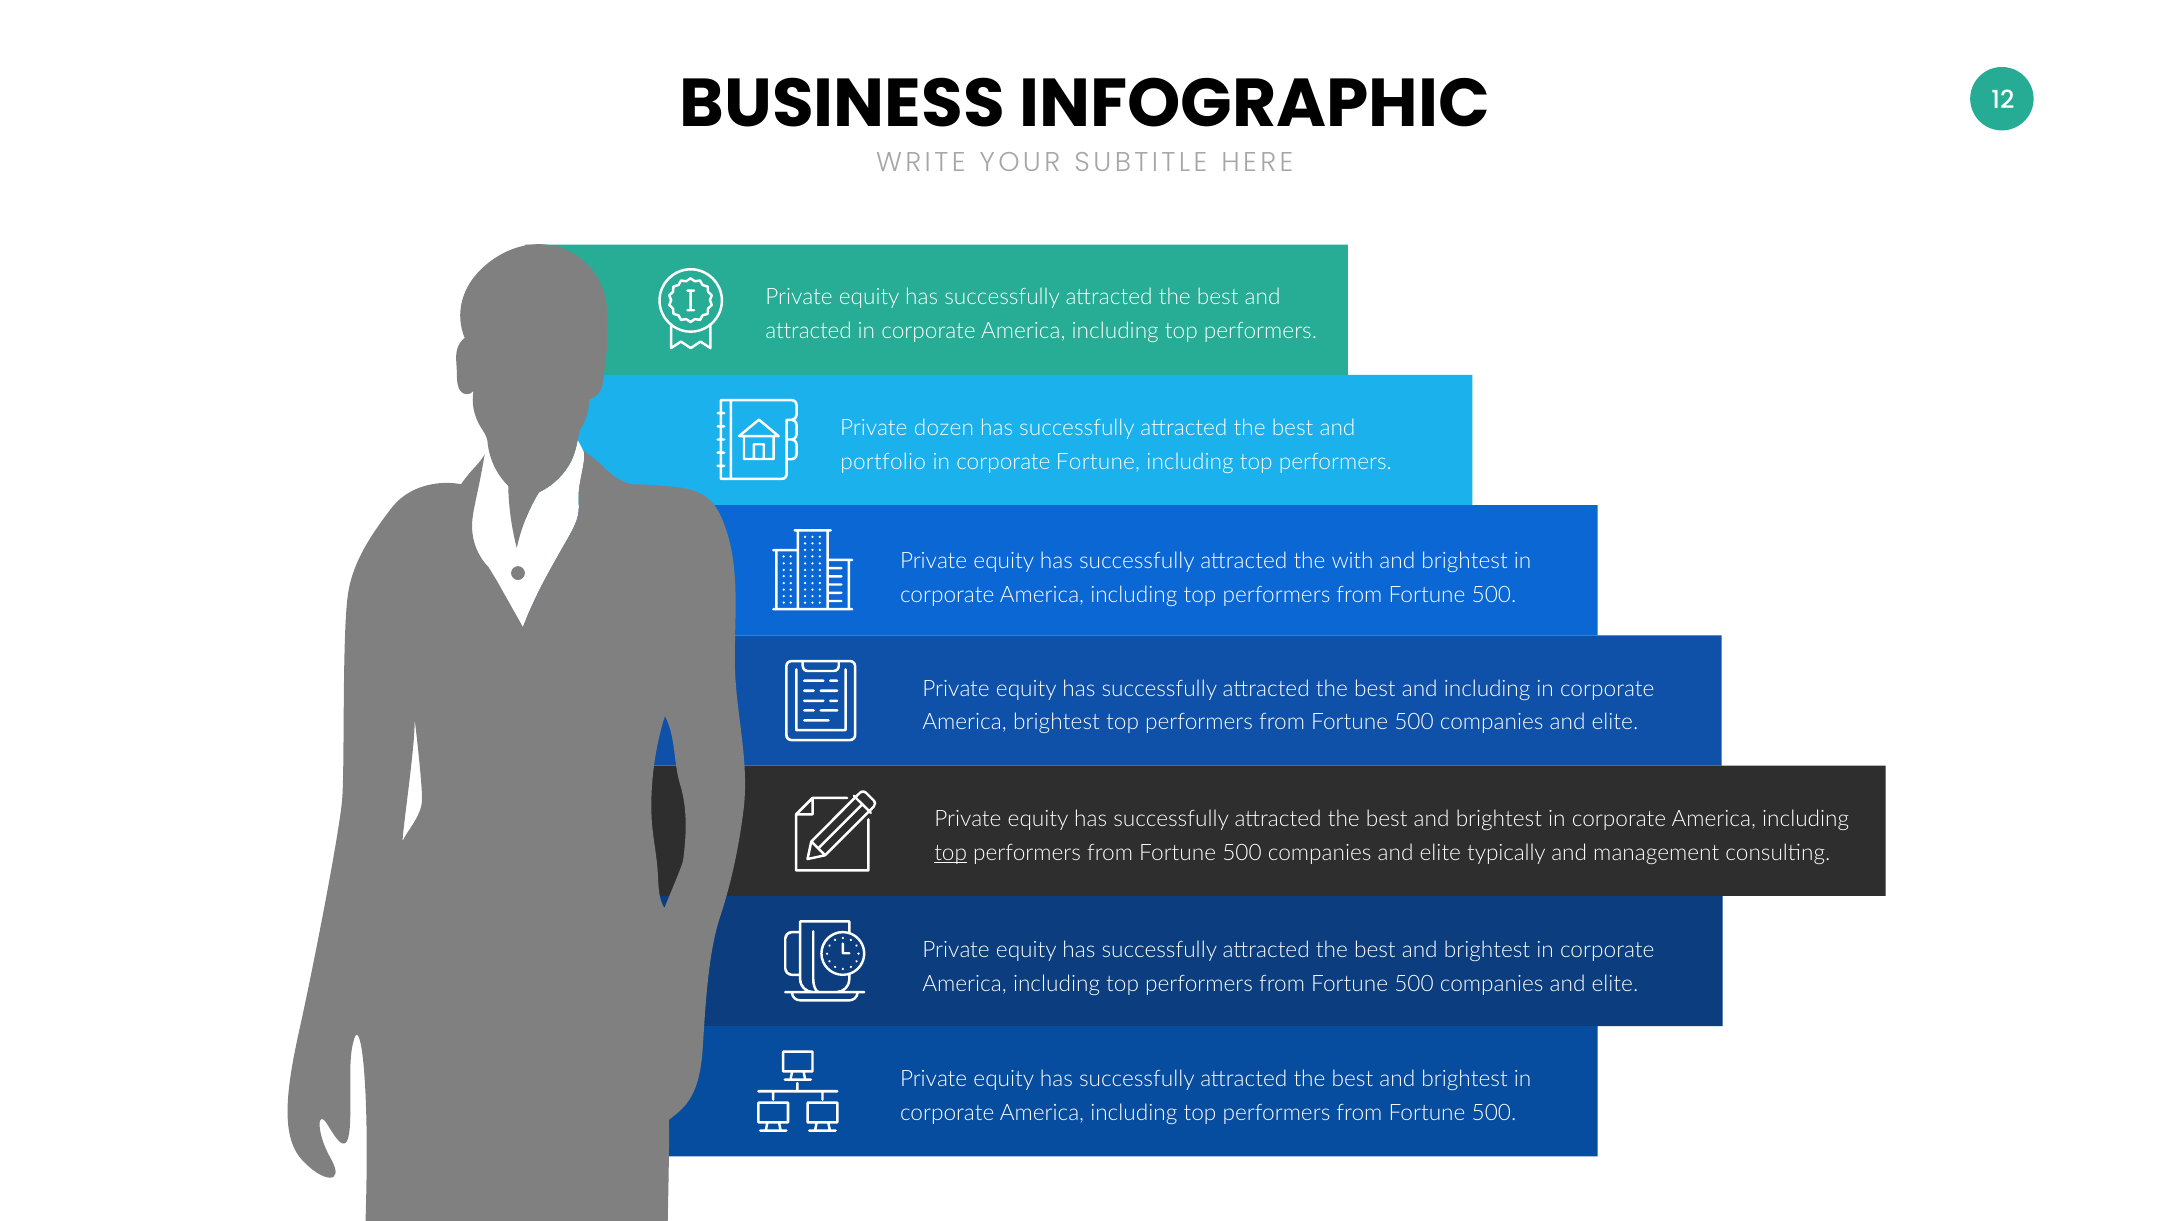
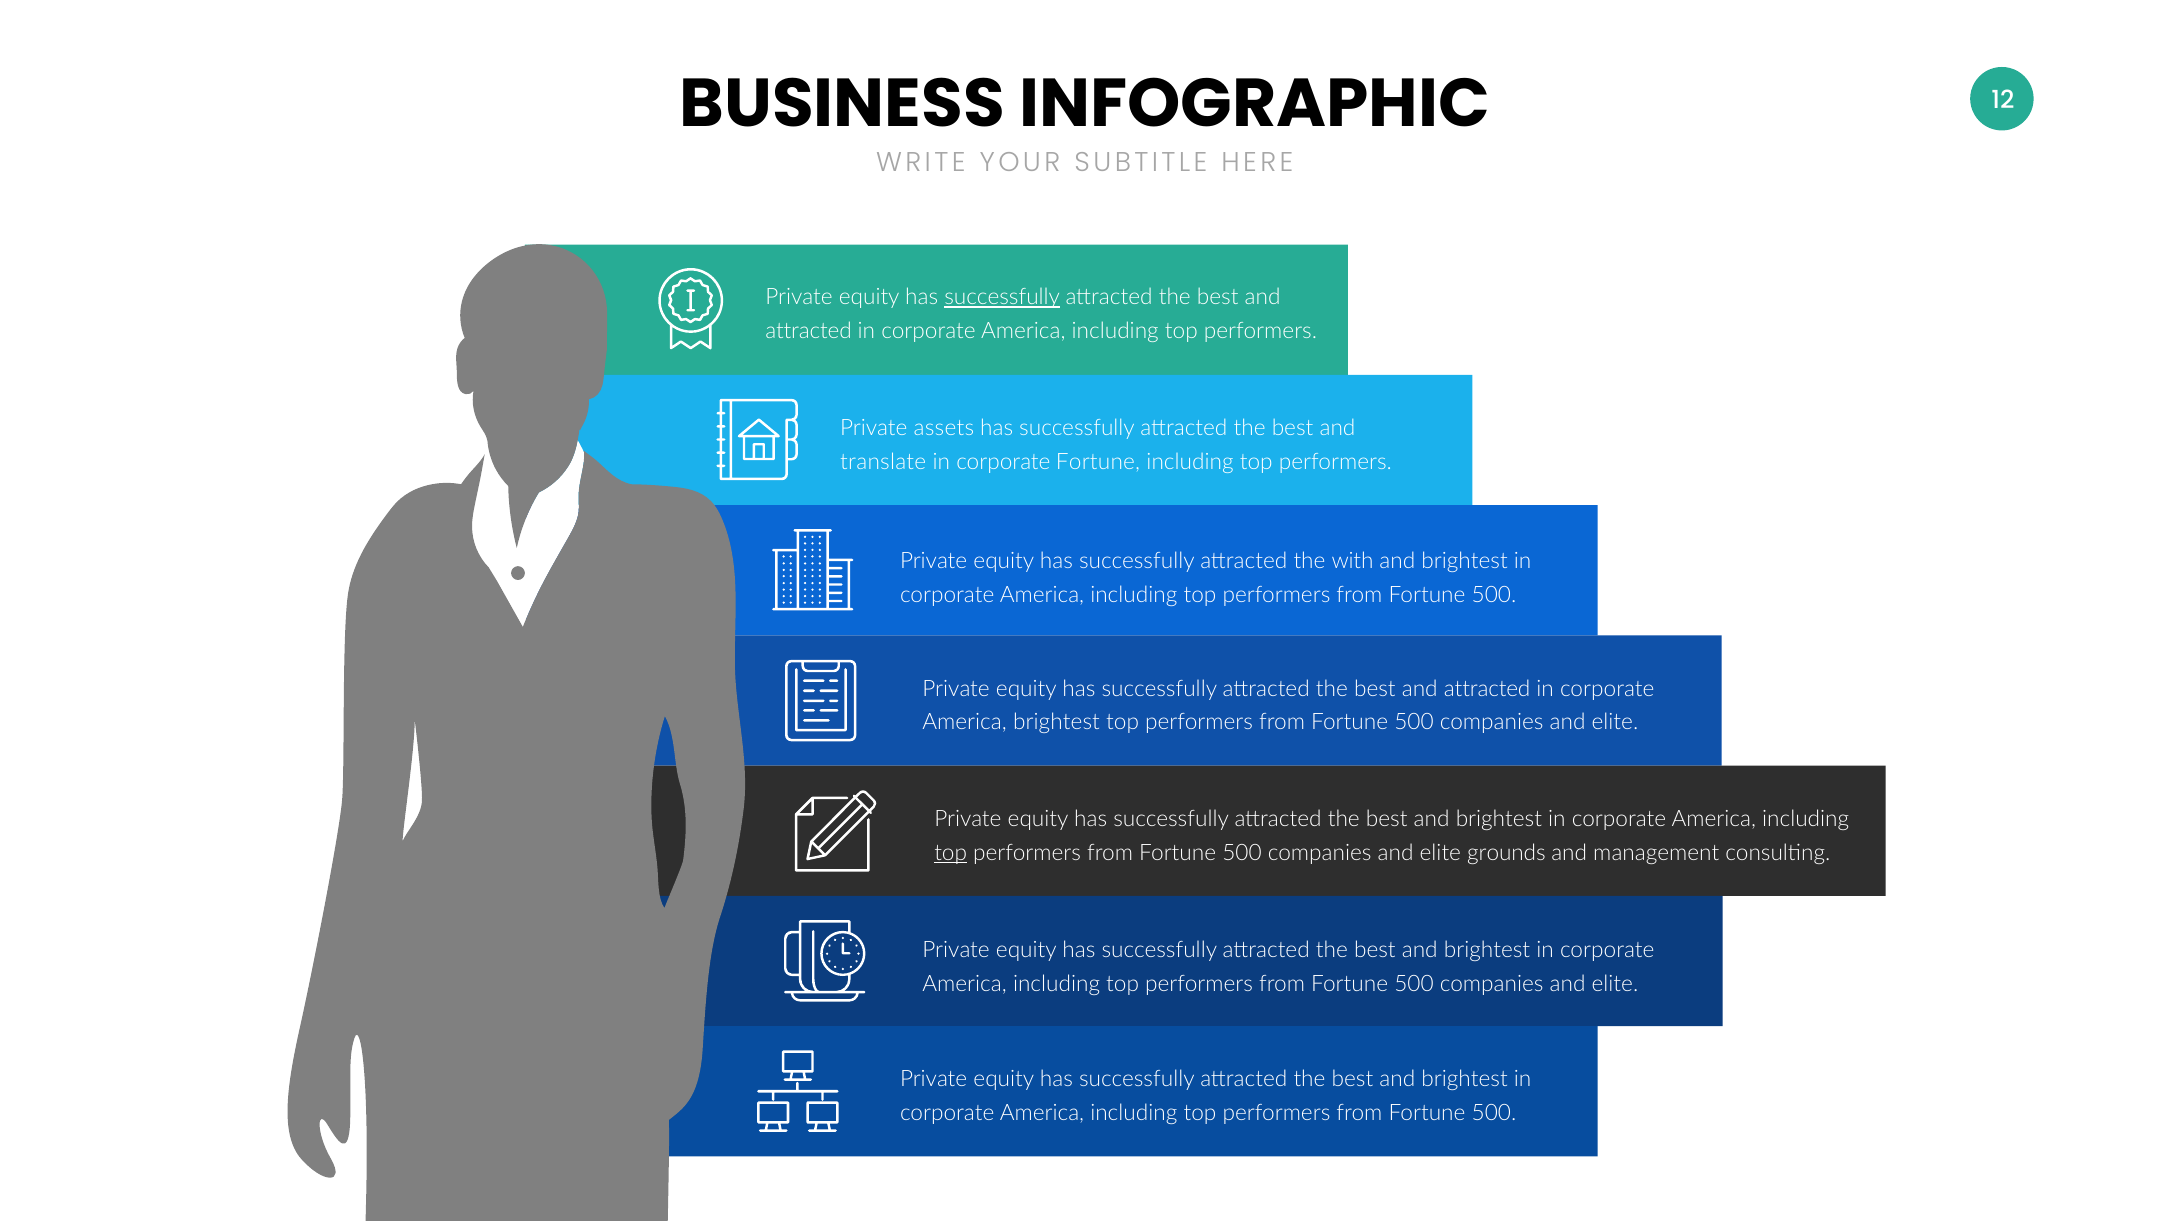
successfully at (1002, 297) underline: none -> present
dozen: dozen -> assets
portfolio: portfolio -> translate
including at (1487, 689): including -> attracted
typically: typically -> grounds
